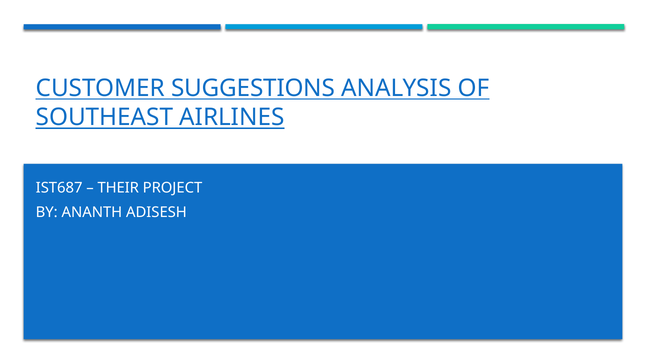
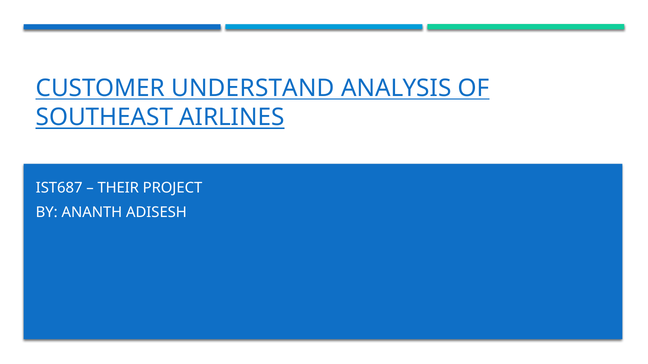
SUGGESTIONS: SUGGESTIONS -> UNDERSTAND
